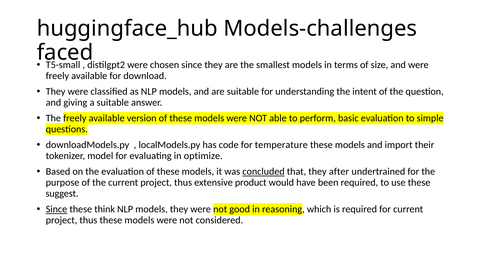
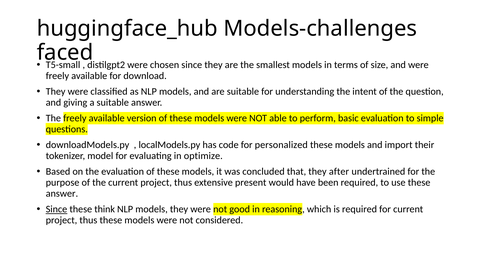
temperature: temperature -> personalized
concluded underline: present -> none
product: product -> present
suggest at (62, 193): suggest -> answer
